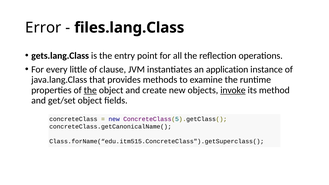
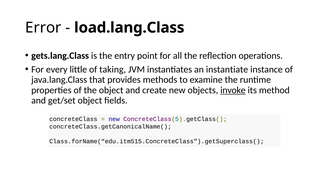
files.lang.Class: files.lang.Class -> load.lang.Class
clause: clause -> taking
application: application -> instantiate
the at (90, 90) underline: present -> none
